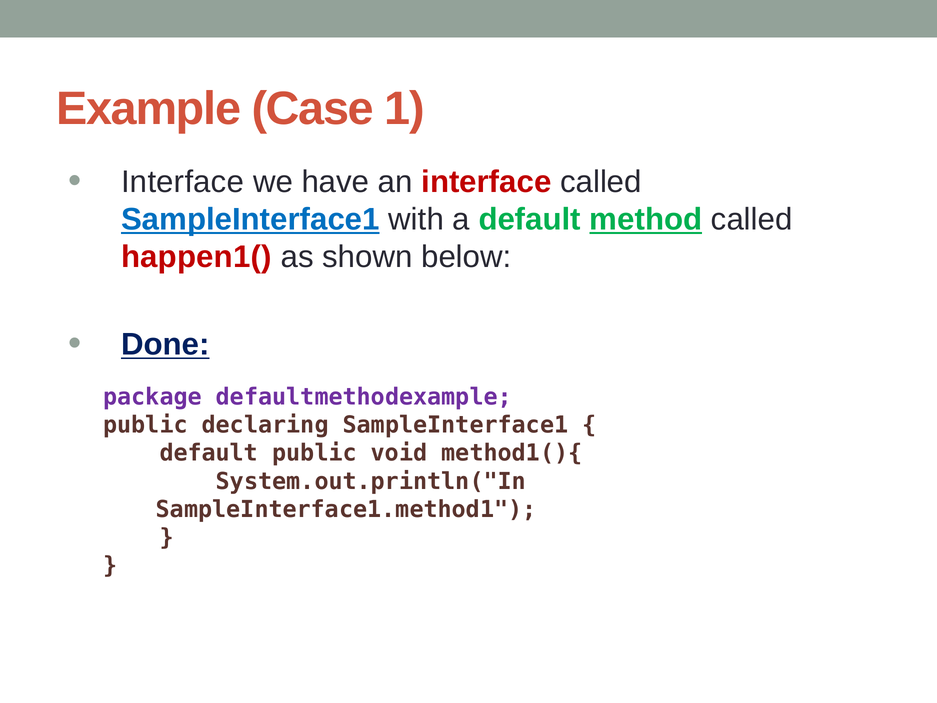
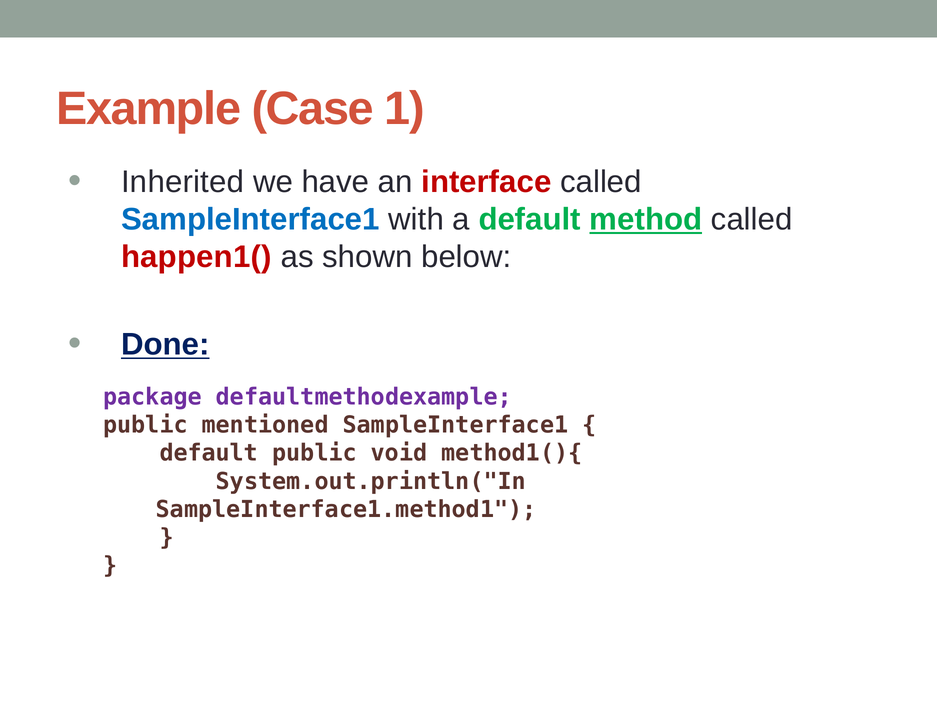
Interface at (183, 182): Interface -> Inherited
SampleInterface1 at (250, 220) underline: present -> none
declaring: declaring -> mentioned
